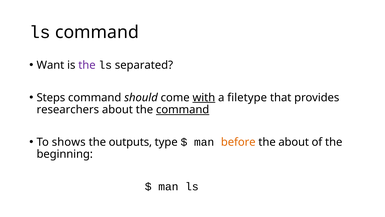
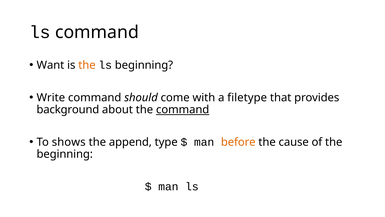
the at (87, 65) colour: purple -> orange
ls separated: separated -> beginning
Steps: Steps -> Write
with underline: present -> none
researchers: researchers -> background
outputs: outputs -> append
the about: about -> cause
